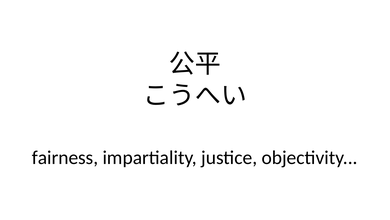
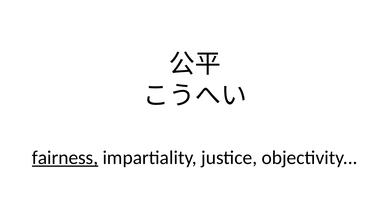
fairness underline: none -> present
